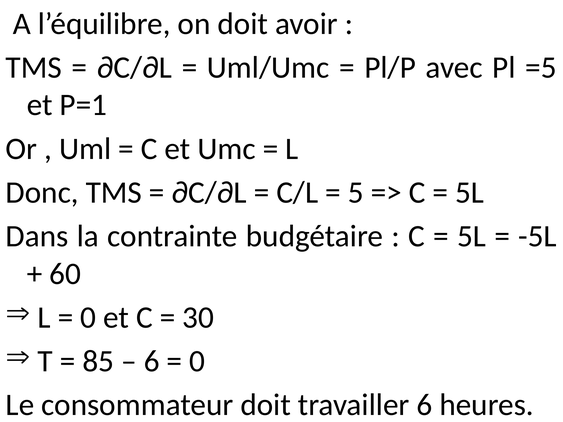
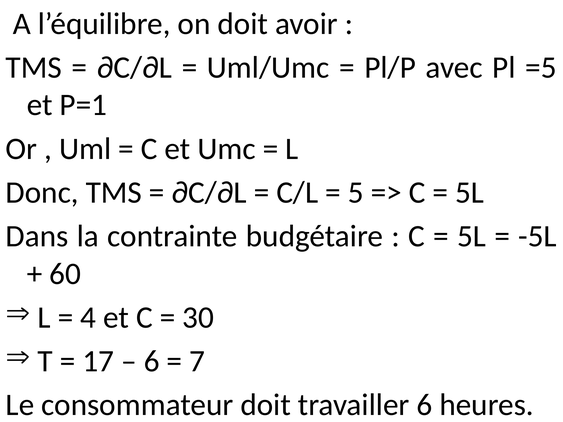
0 at (88, 318): 0 -> 4
85: 85 -> 17
0 at (197, 361): 0 -> 7
